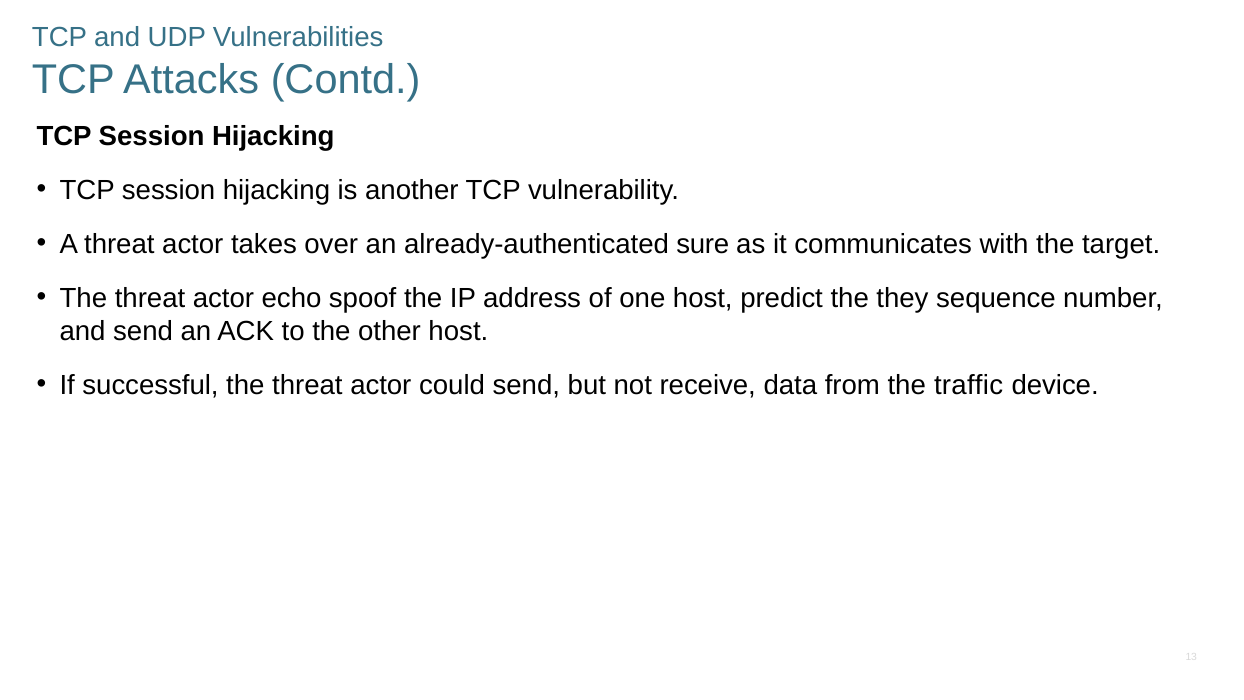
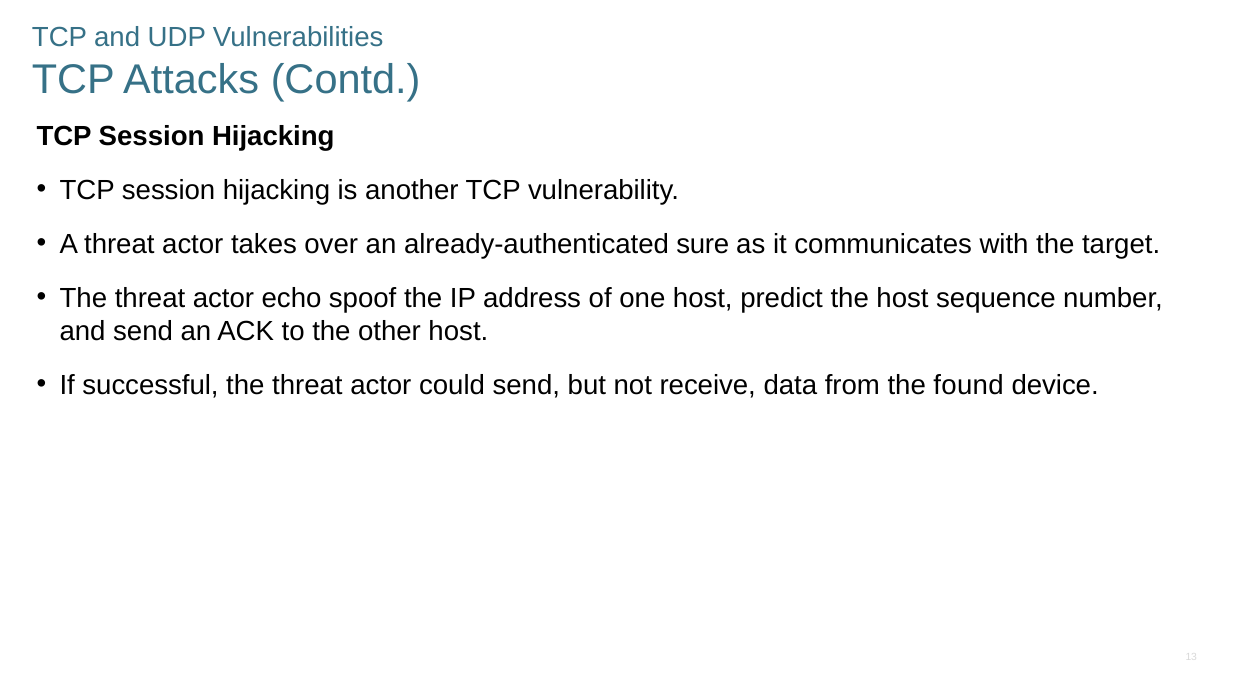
the they: they -> host
traffic: traffic -> found
